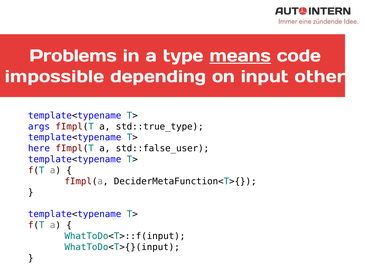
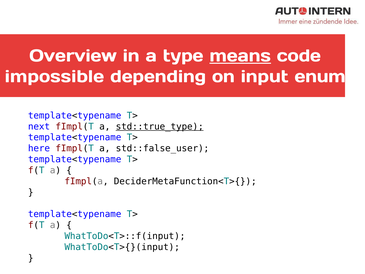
Problems: Problems -> Overview
other: other -> enum
args: args -> next
std::true_type underline: none -> present
